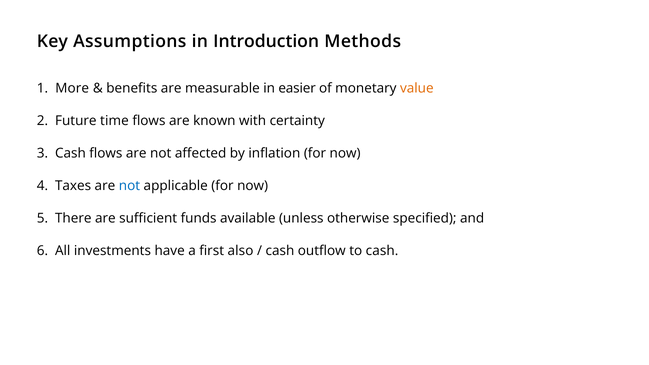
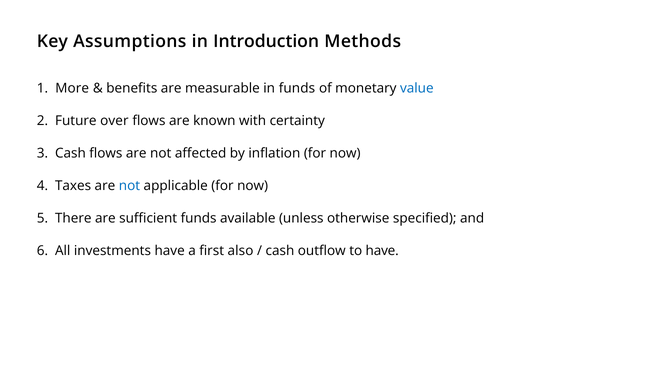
in easier: easier -> funds
value colour: orange -> blue
time: time -> over
to cash: cash -> have
